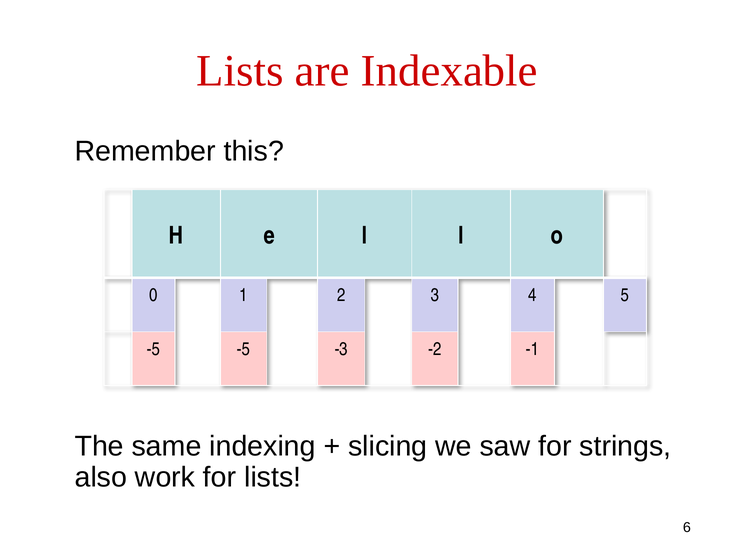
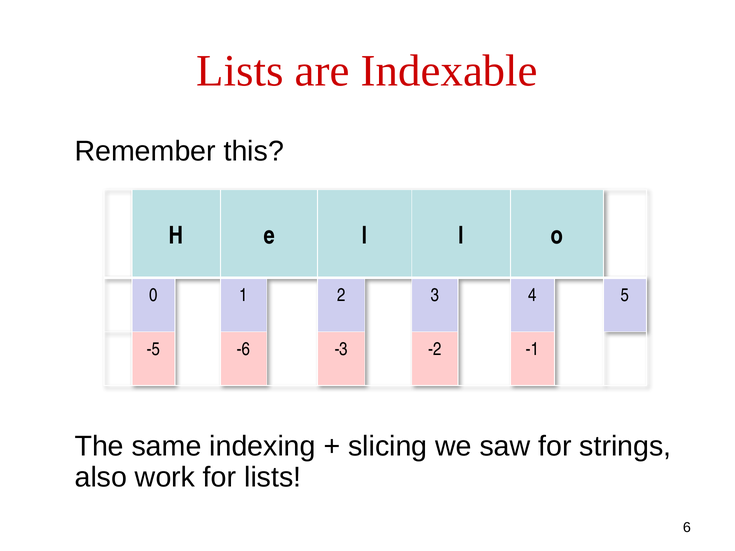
-5 -5: -5 -> -6
